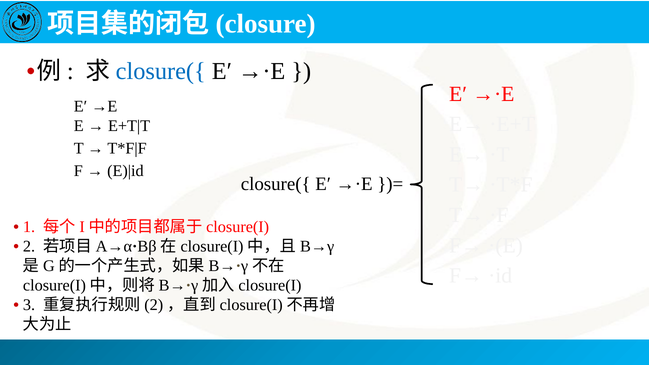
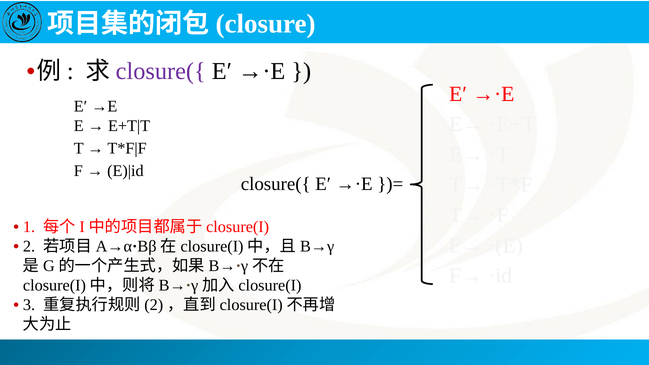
closure({ at (161, 71) colour: blue -> purple
